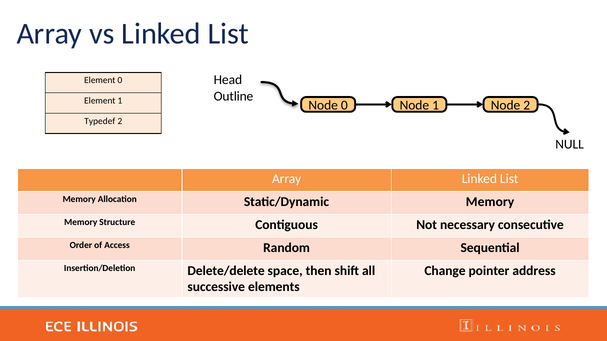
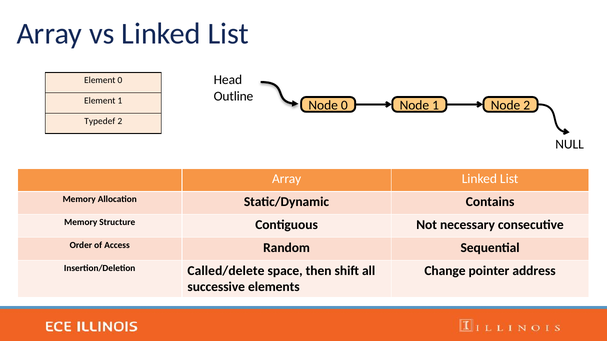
Static/Dynamic Memory: Memory -> Contains
Delete/delete: Delete/delete -> Called/delete
